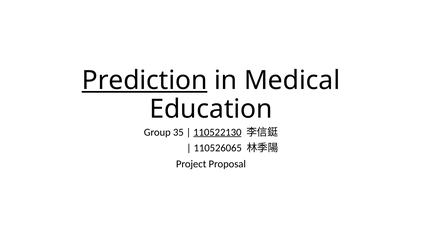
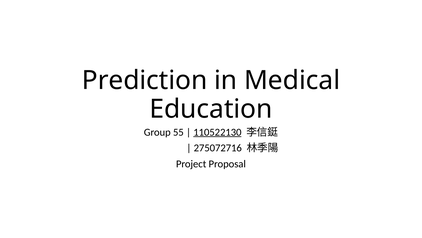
Prediction underline: present -> none
35: 35 -> 55
110526065: 110526065 -> 275072716
